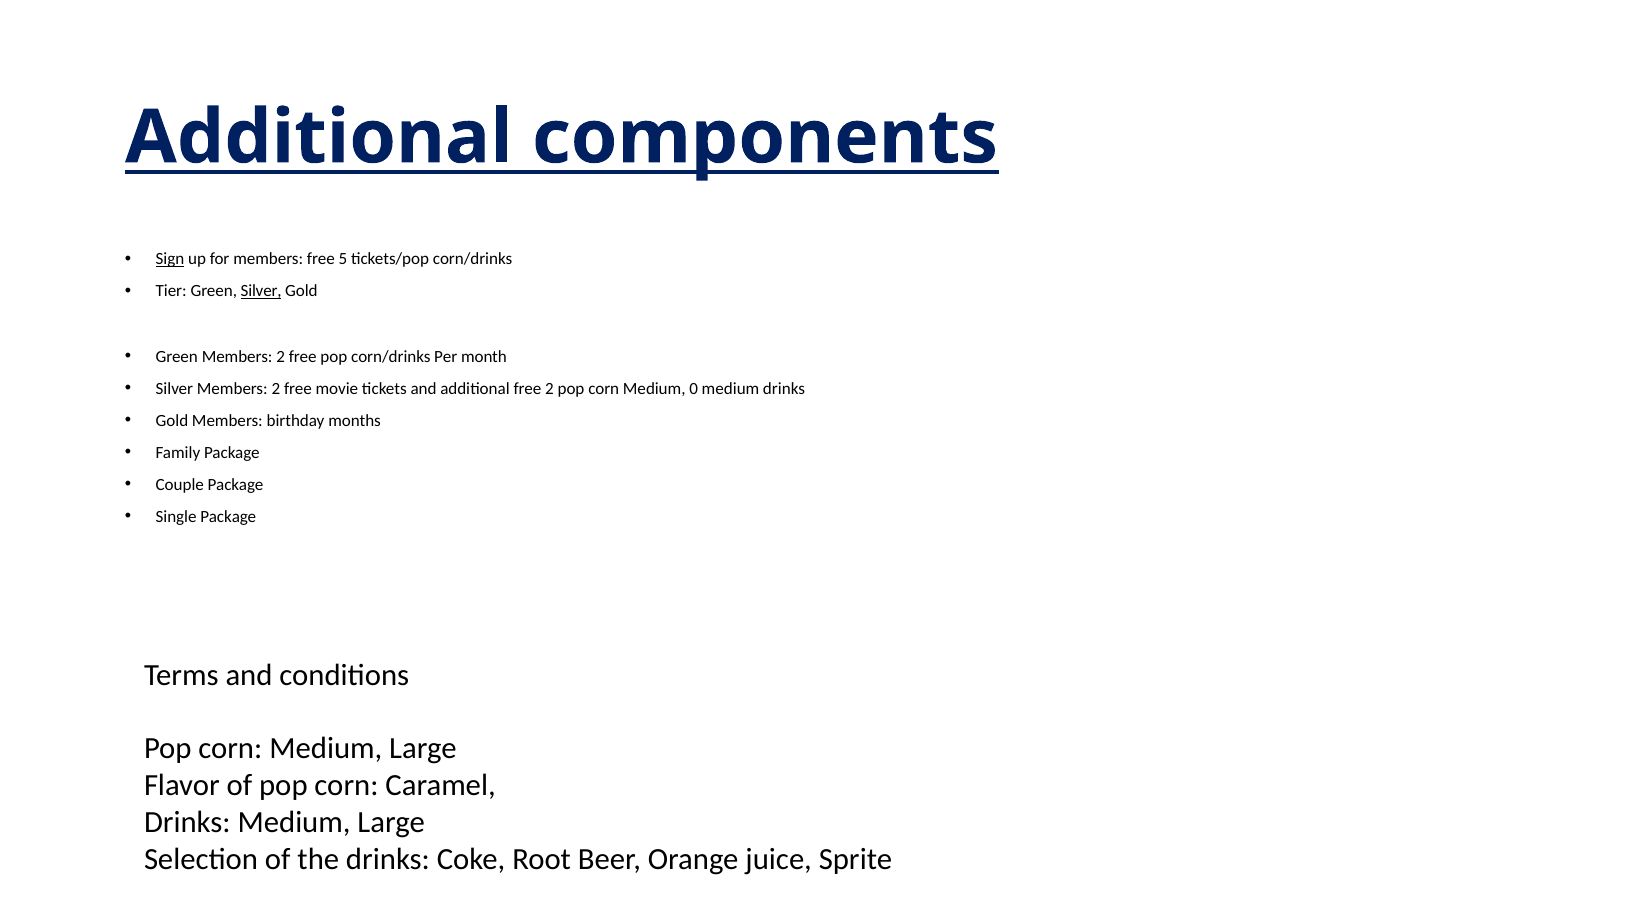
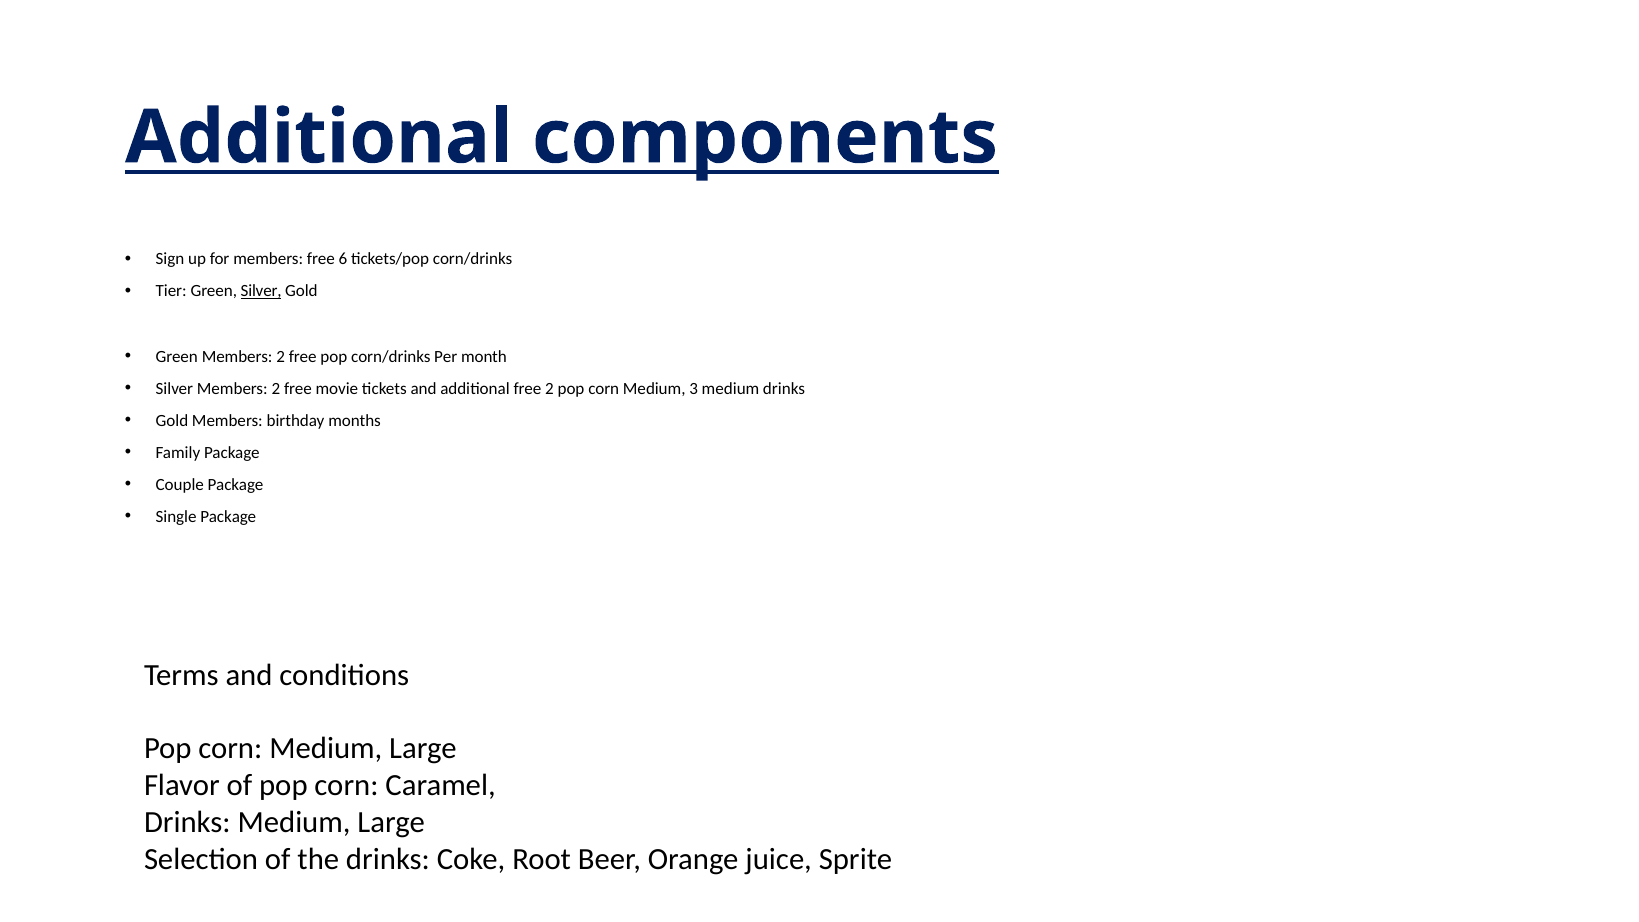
Sign underline: present -> none
5: 5 -> 6
0: 0 -> 3
